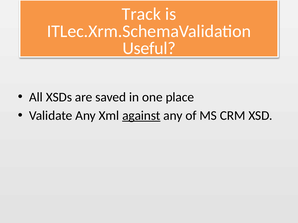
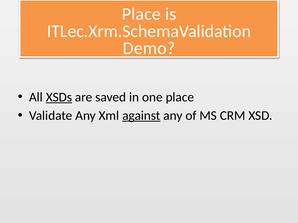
Track at (141, 14): Track -> Place
Useful: Useful -> Demo
XSDs underline: none -> present
